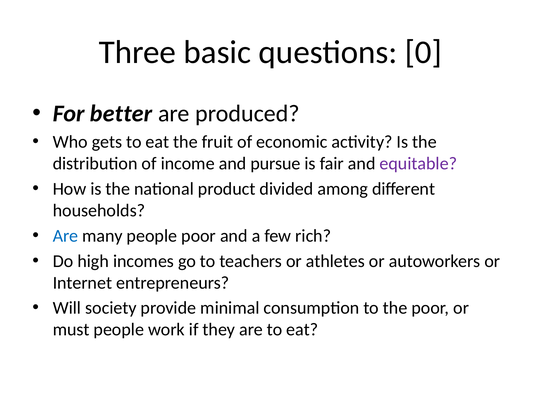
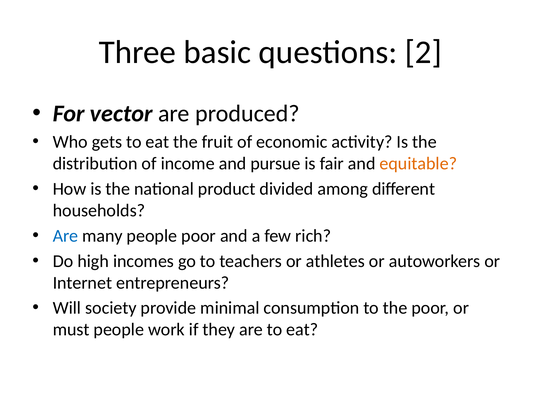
0: 0 -> 2
better: better -> vector
equitable colour: purple -> orange
